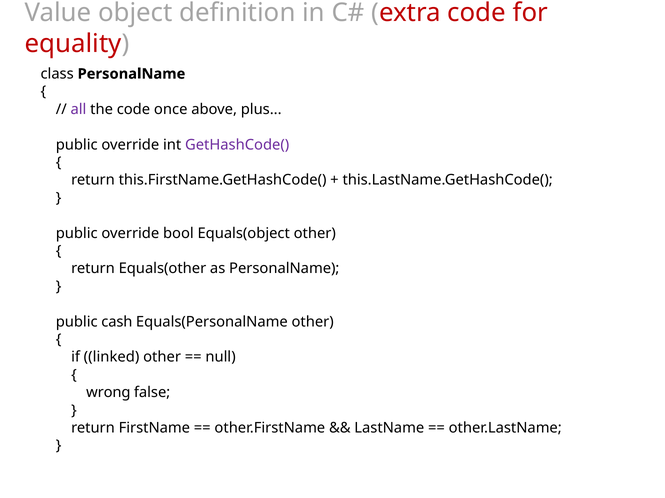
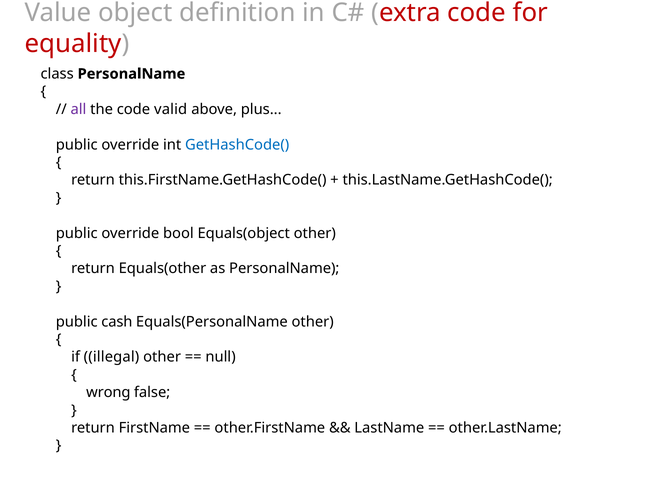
once: once -> valid
GetHashCode( colour: purple -> blue
linked: linked -> illegal
